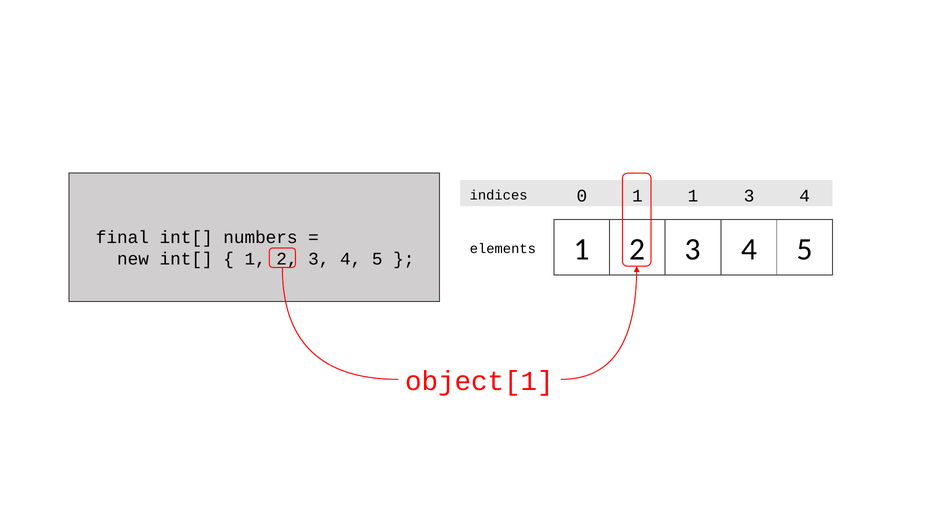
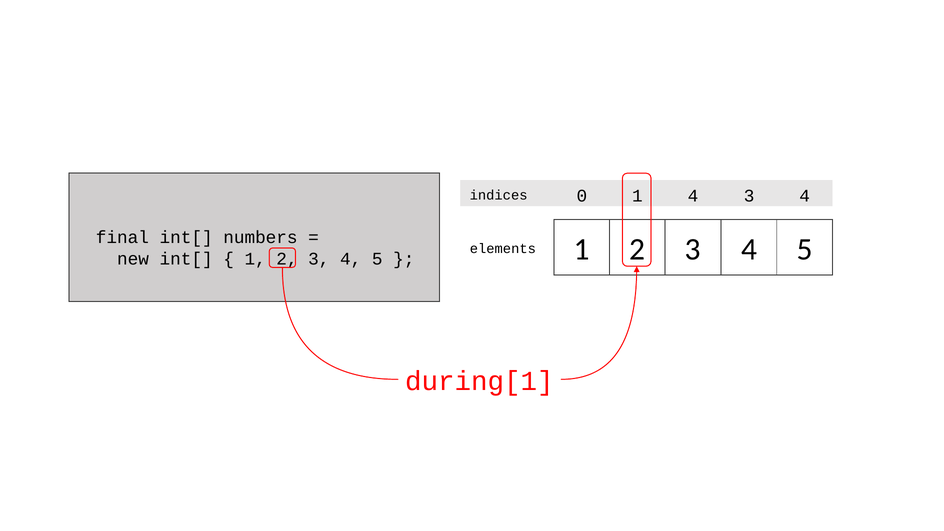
1 1: 1 -> 4
object[1: object[1 -> during[1
